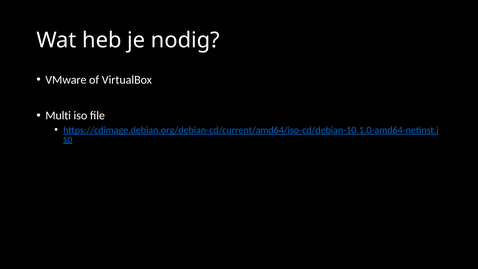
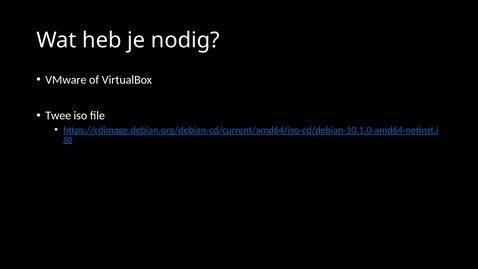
Multi: Multi -> Twee
